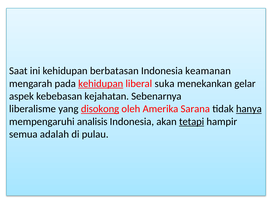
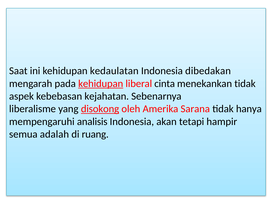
berbatasan: berbatasan -> kedaulatan
keamanan: keamanan -> dibedakan
suka: suka -> cinta
menekankan gelar: gelar -> tidak
hanya underline: present -> none
tetapi underline: present -> none
pulau: pulau -> ruang
